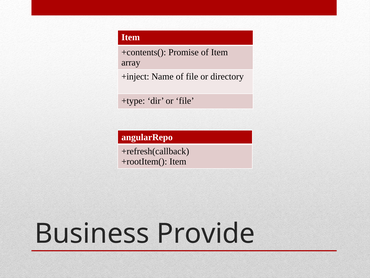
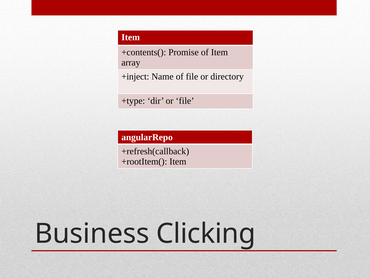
Provide: Provide -> Clicking
